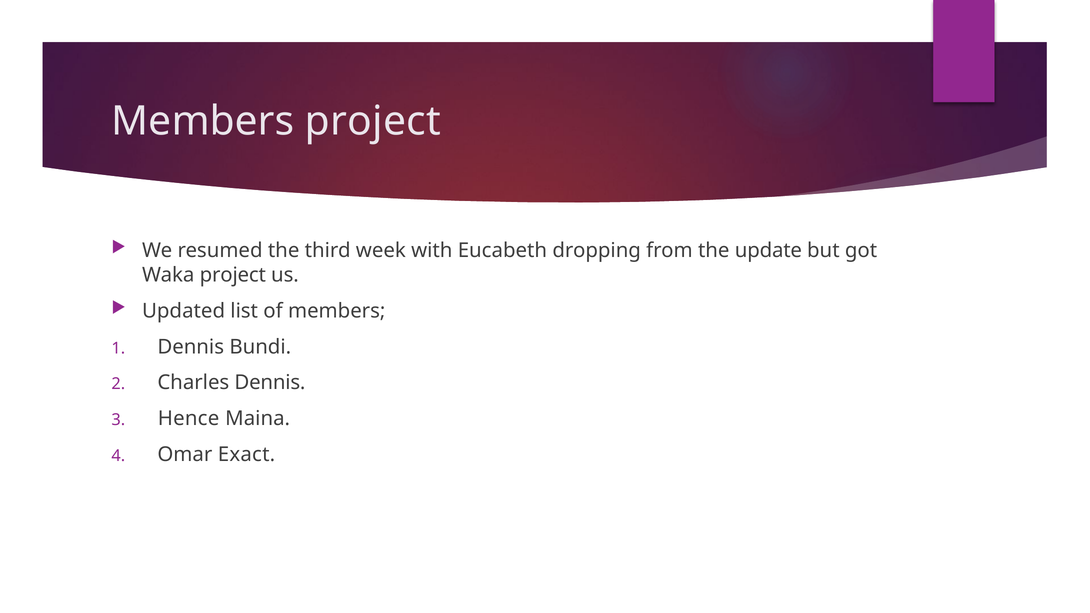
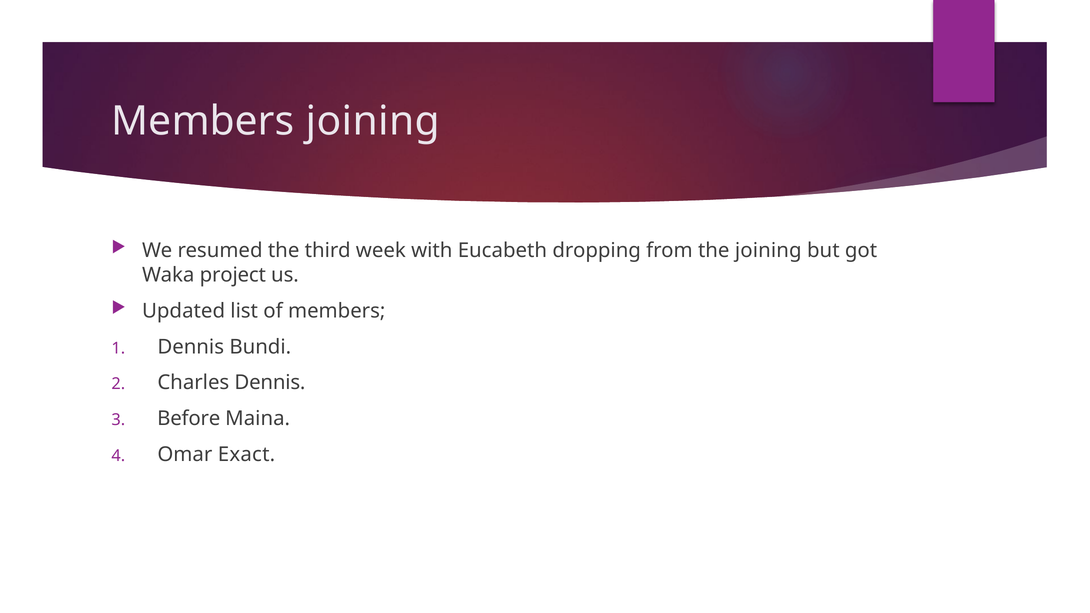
Members project: project -> joining
the update: update -> joining
Hence: Hence -> Before
